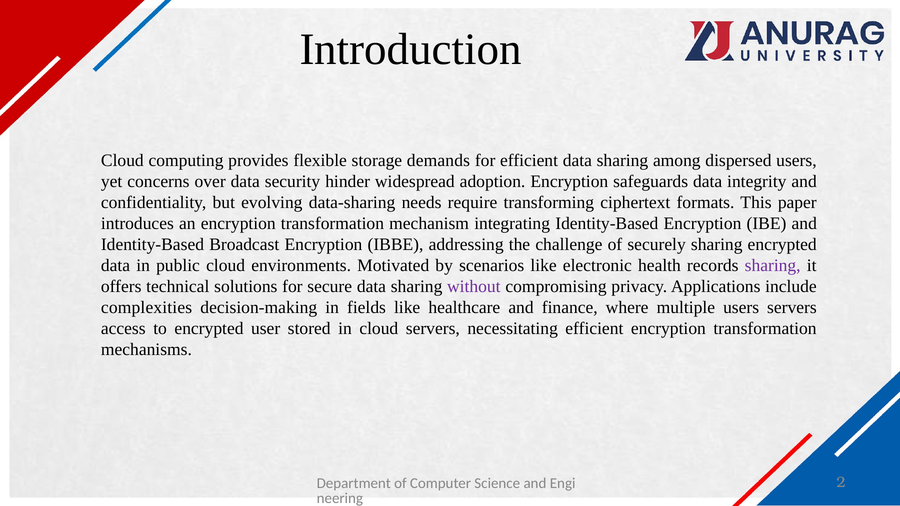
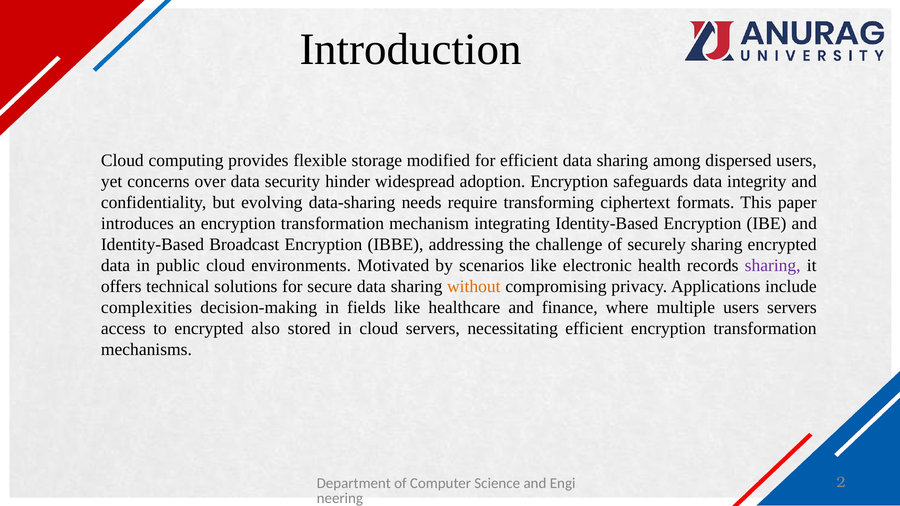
demands: demands -> modified
without colour: purple -> orange
user: user -> also
